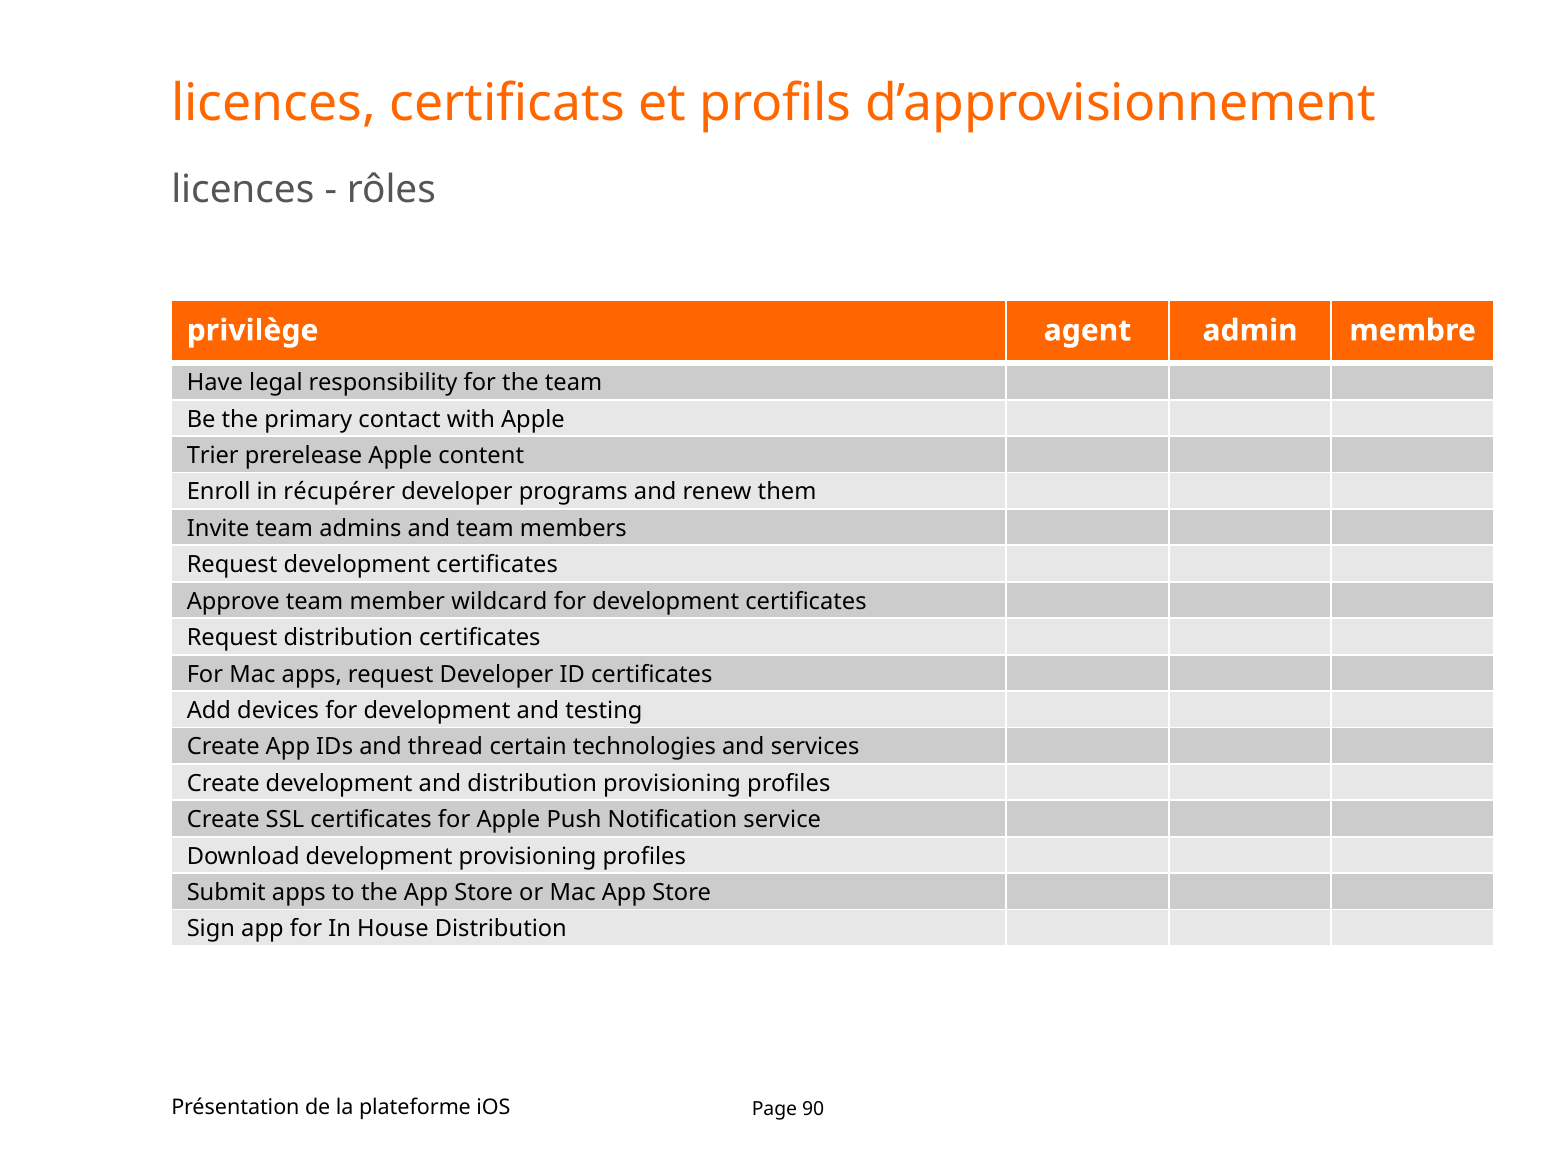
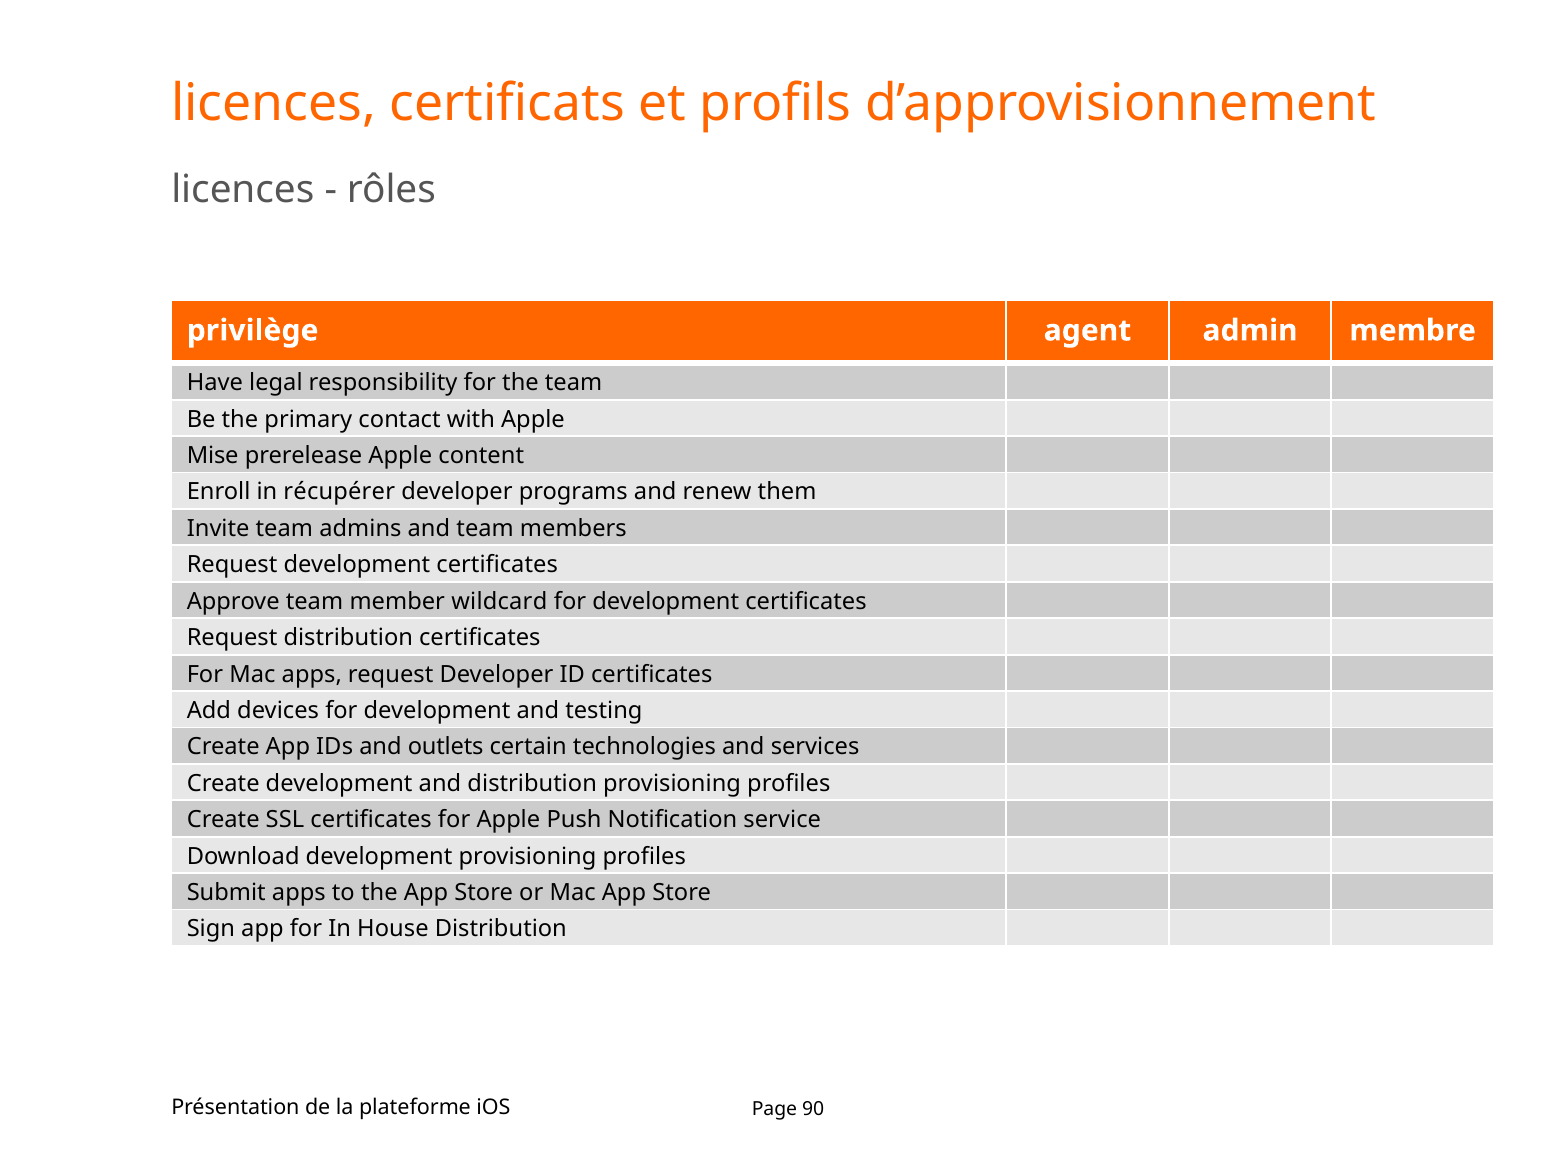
Trier: Trier -> Mise
thread: thread -> outlets
